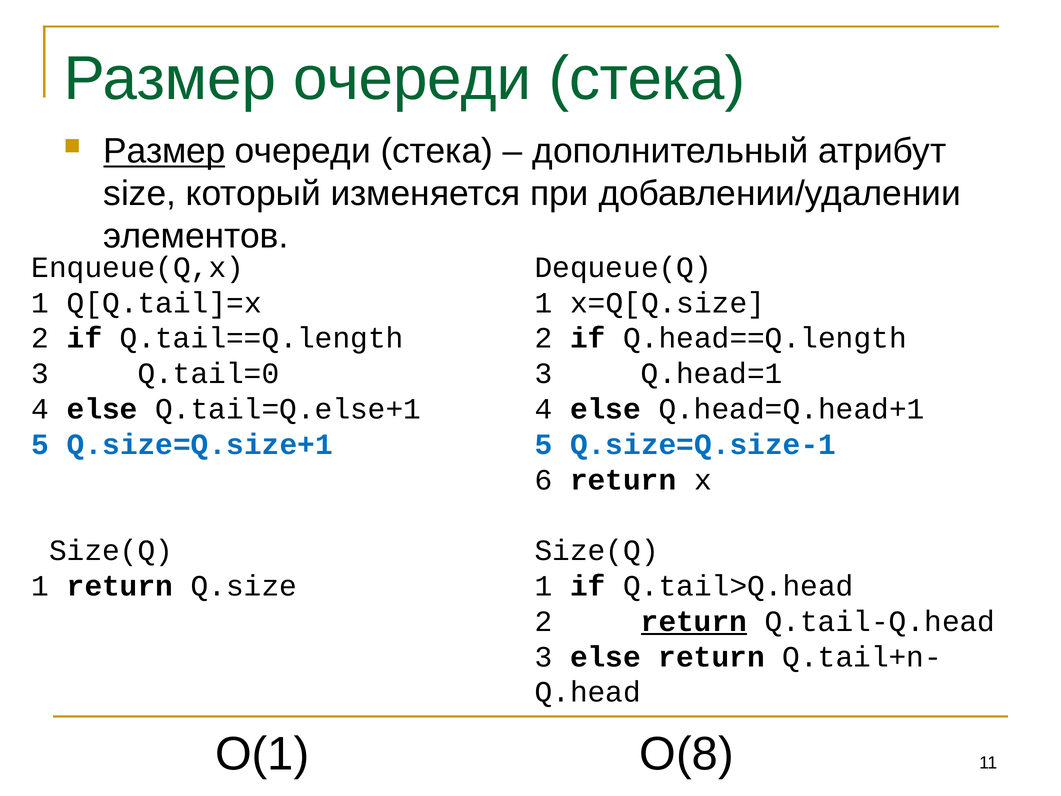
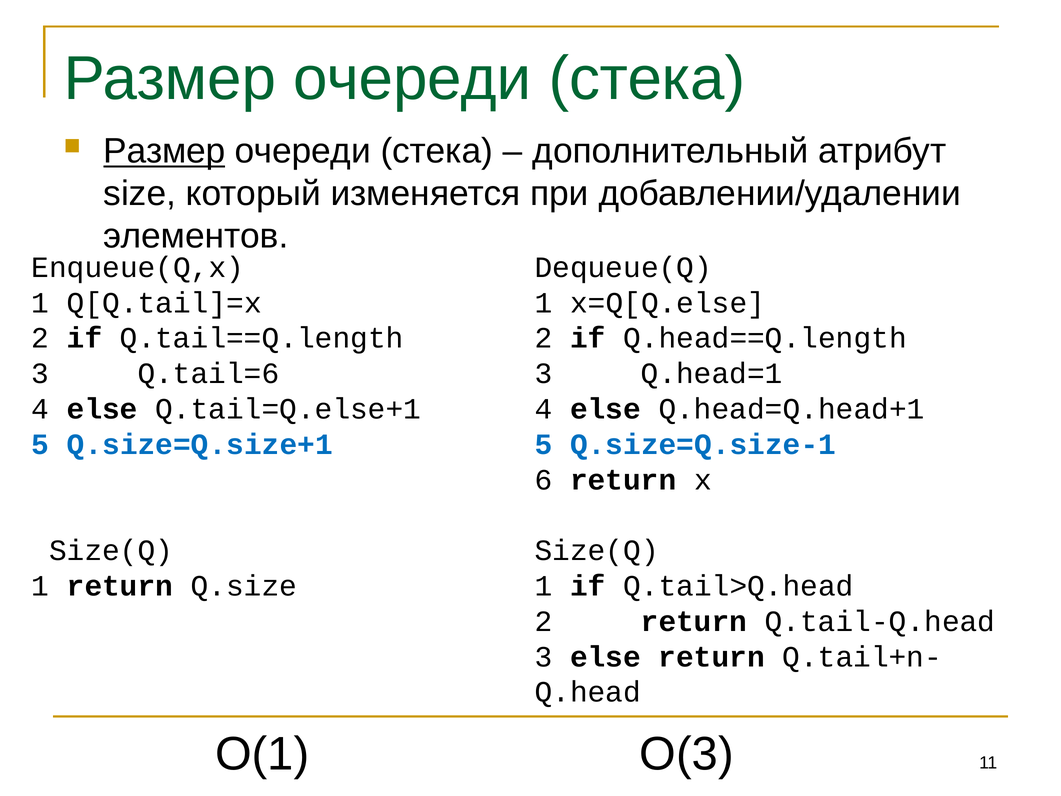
x=Q[Q.size: x=Q[Q.size -> x=Q[Q.else
Q.tail=0: Q.tail=0 -> Q.tail=6
return at (694, 621) underline: present -> none
O(8: O(8 -> O(3
